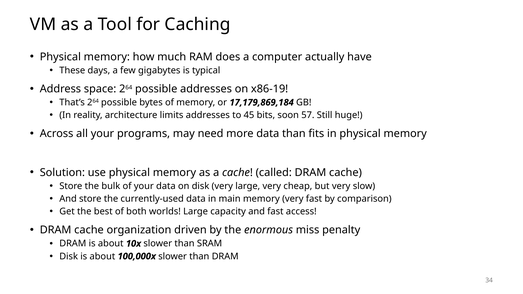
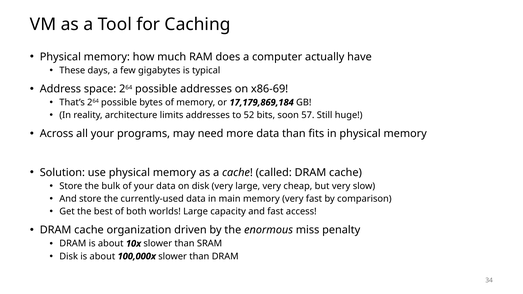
x86-19: x86-19 -> x86-69
45: 45 -> 52
